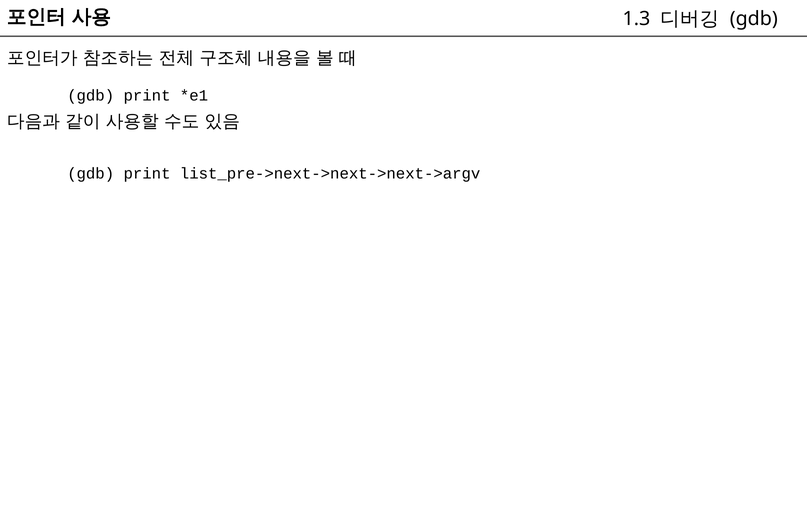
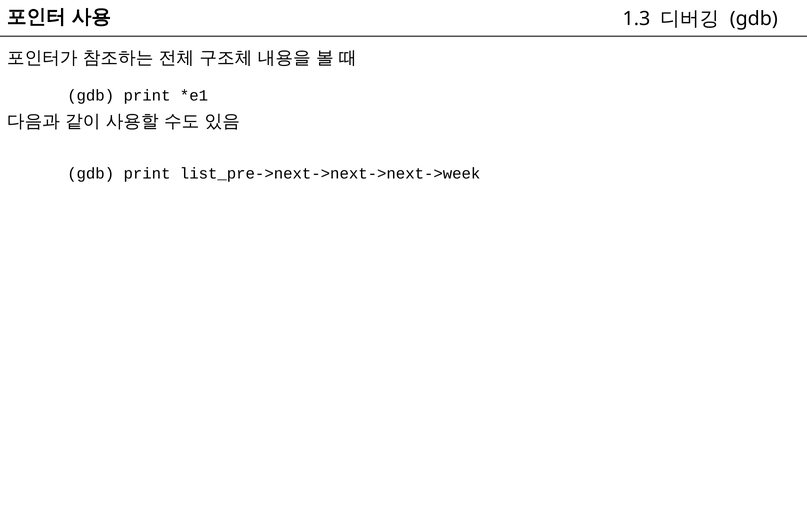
list_pre->next->next->next->argv: list_pre->next->next->next->argv -> list_pre->next->next->next->week
